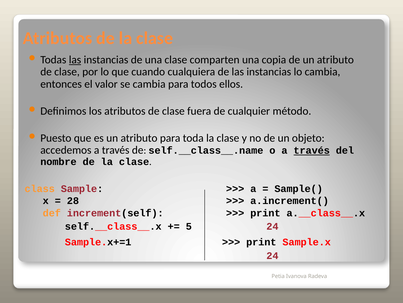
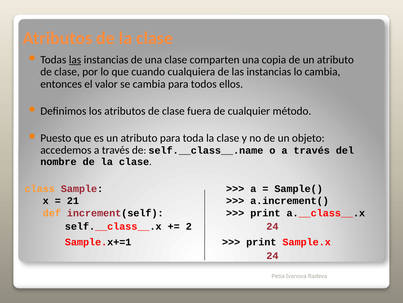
través at (312, 150) underline: present -> none
28: 28 -> 21
5: 5 -> 2
